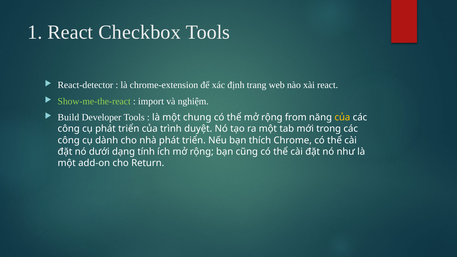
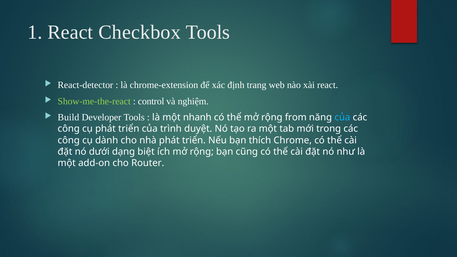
import: import -> control
chung: chung -> nhanh
của at (342, 117) colour: yellow -> light blue
tính: tính -> biệt
Return: Return -> Router
